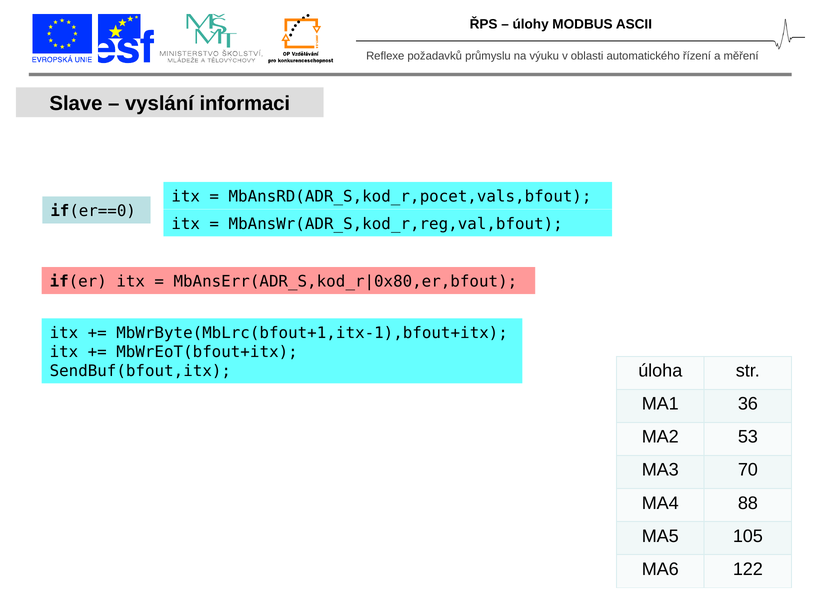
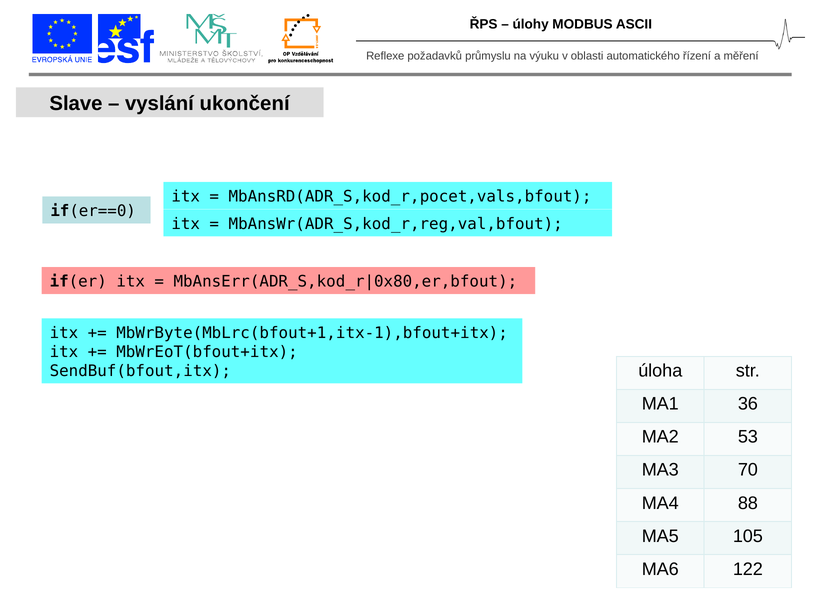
informaci: informaci -> ukončení
